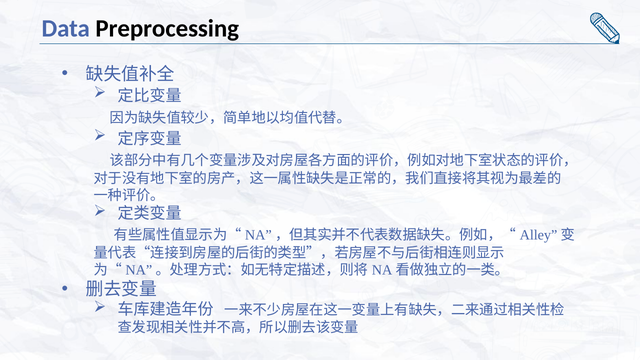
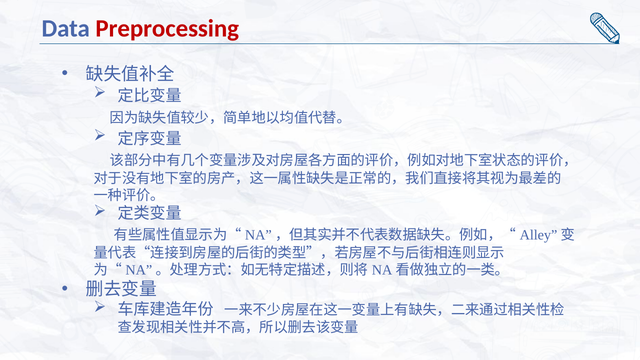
Preprocessing colour: black -> red
